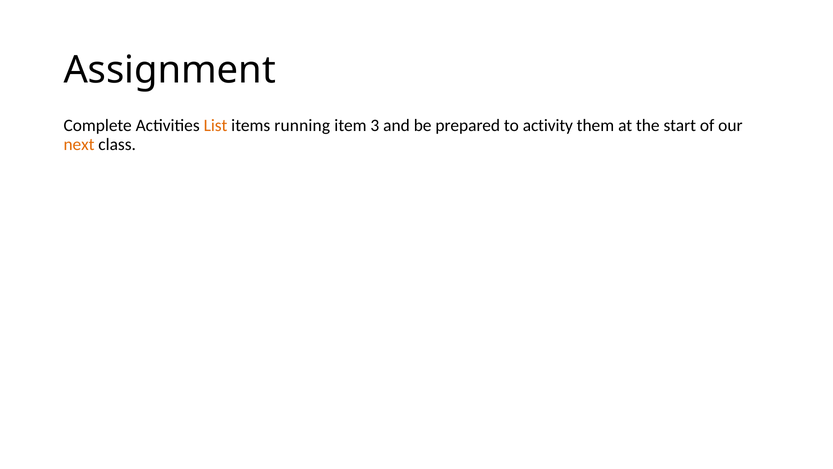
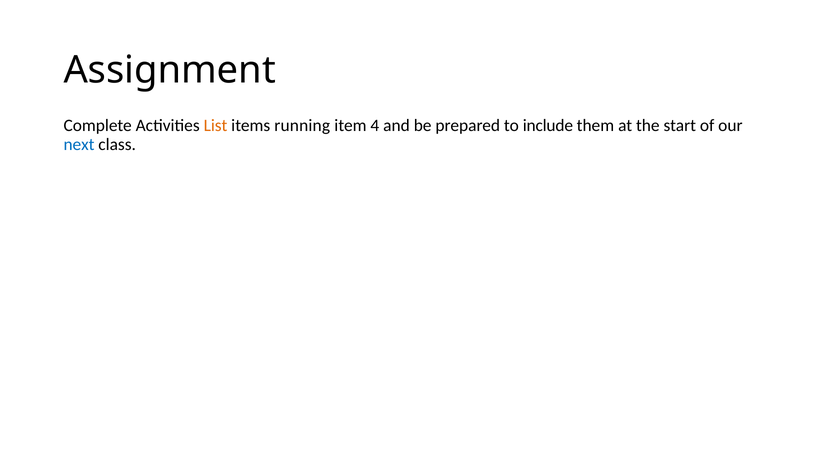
3: 3 -> 4
activity: activity -> include
next colour: orange -> blue
